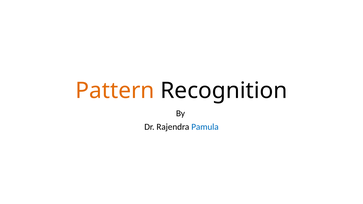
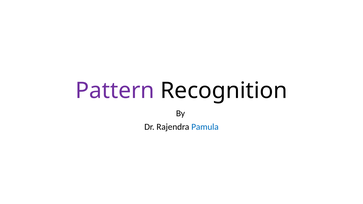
Pattern colour: orange -> purple
